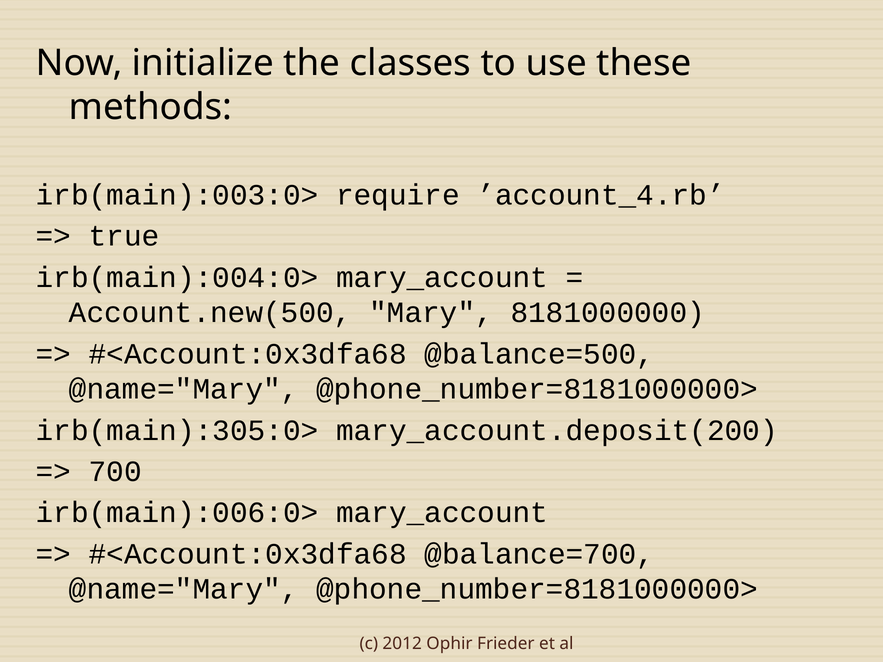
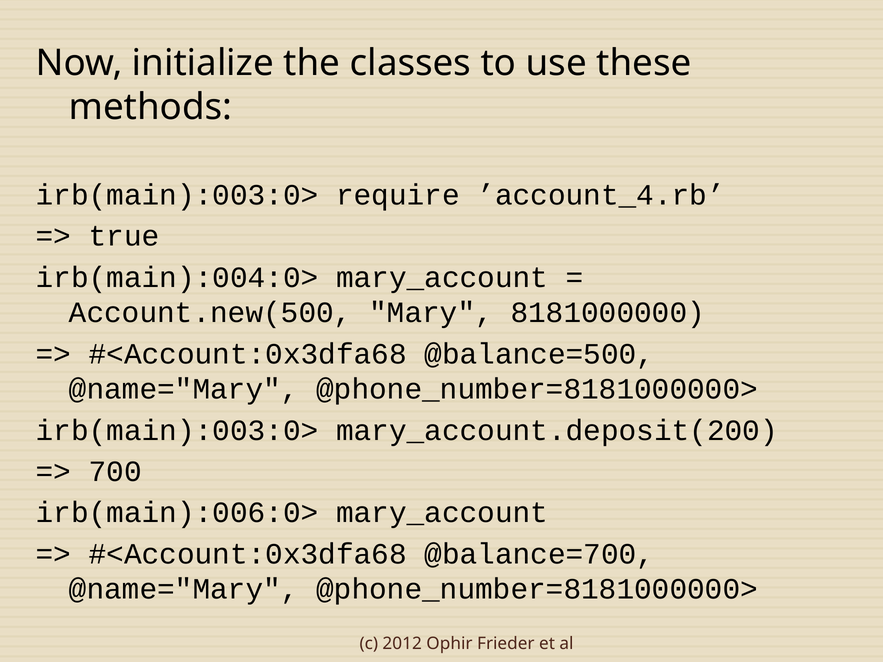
irb(main):305:0> at (177, 431): irb(main):305:0> -> irb(main):003:0>
